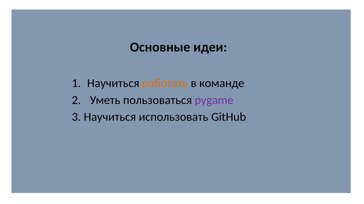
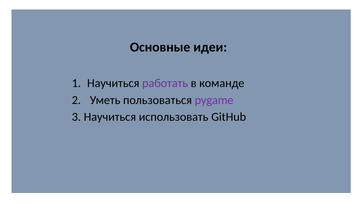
работать colour: orange -> purple
